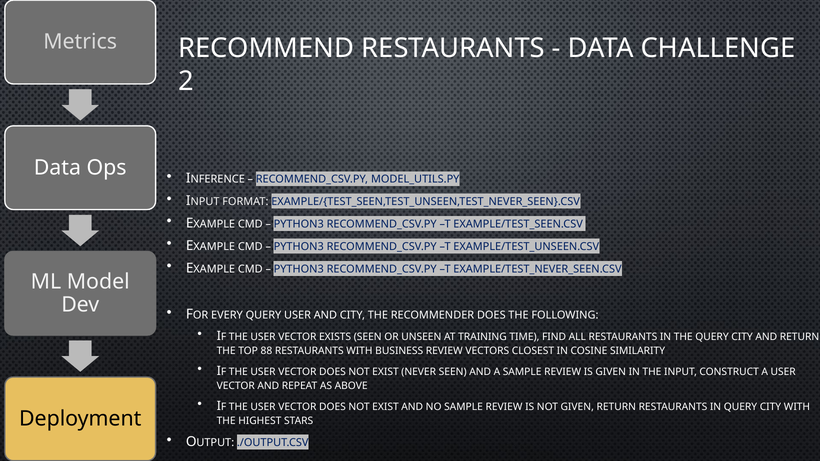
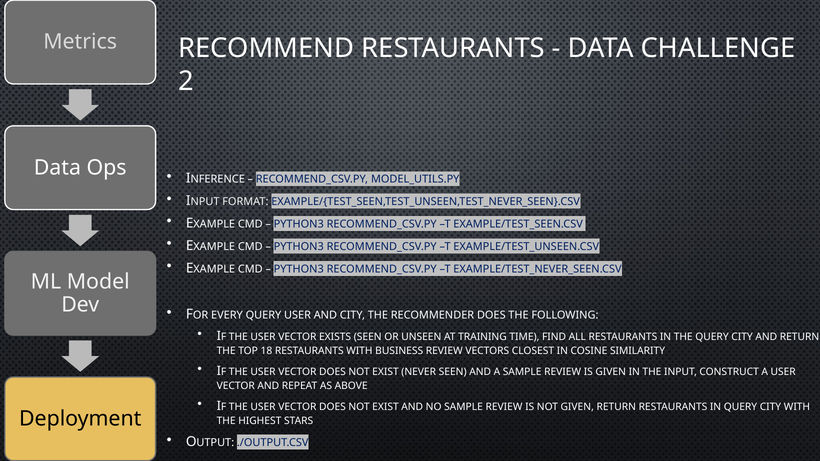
88: 88 -> 18
